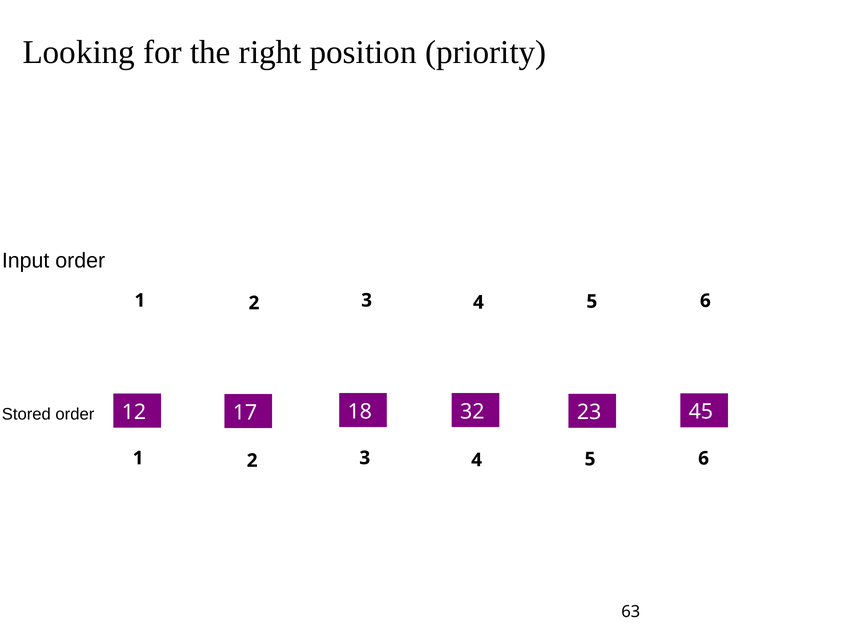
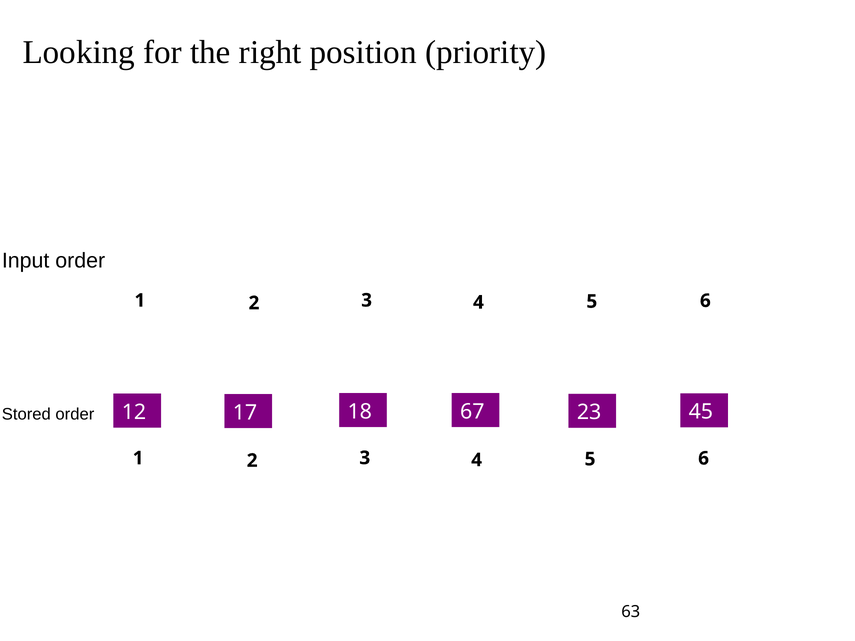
32: 32 -> 67
